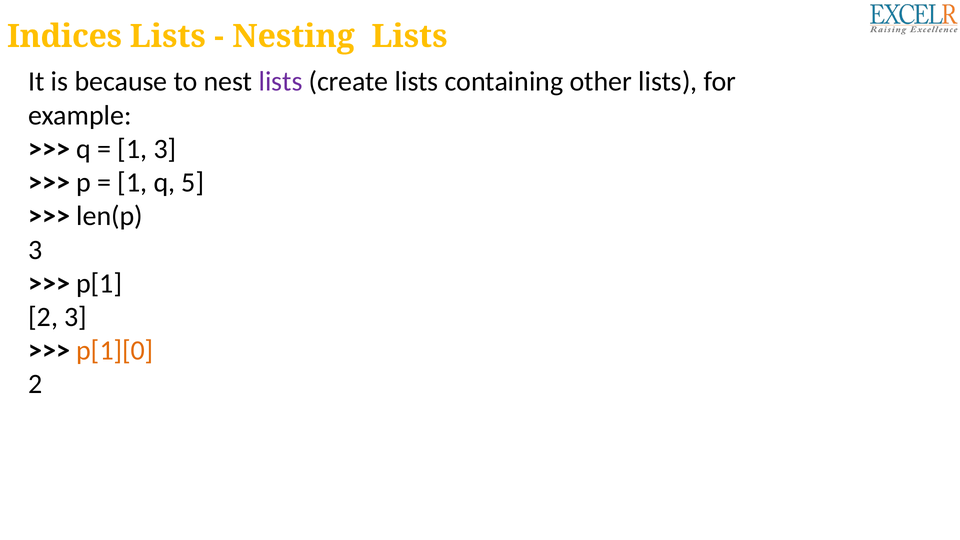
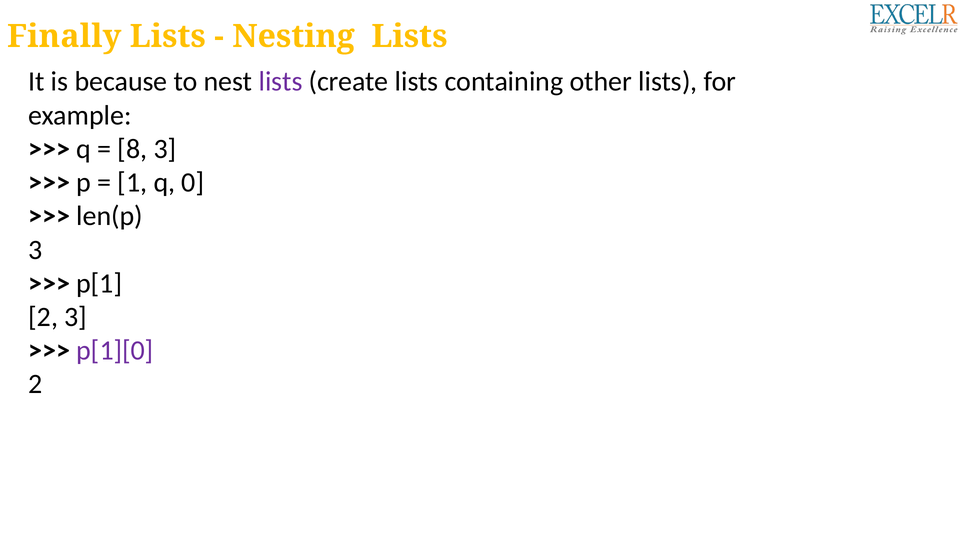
Indices: Indices -> Finally
1 at (132, 149): 1 -> 8
5: 5 -> 0
p[1][0 colour: orange -> purple
